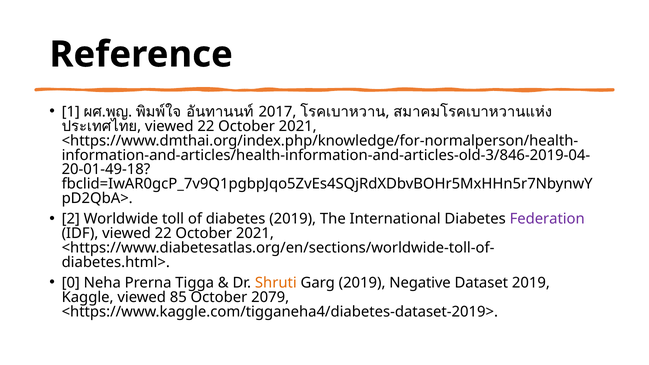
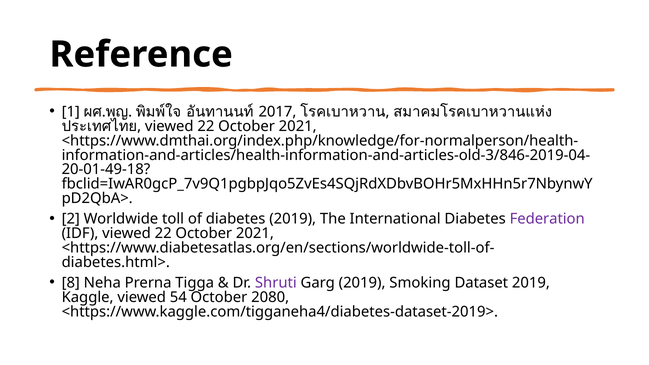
0: 0 -> 8
Shruti colour: orange -> purple
Negative: Negative -> Smoking
85: 85 -> 54
2079: 2079 -> 2080
